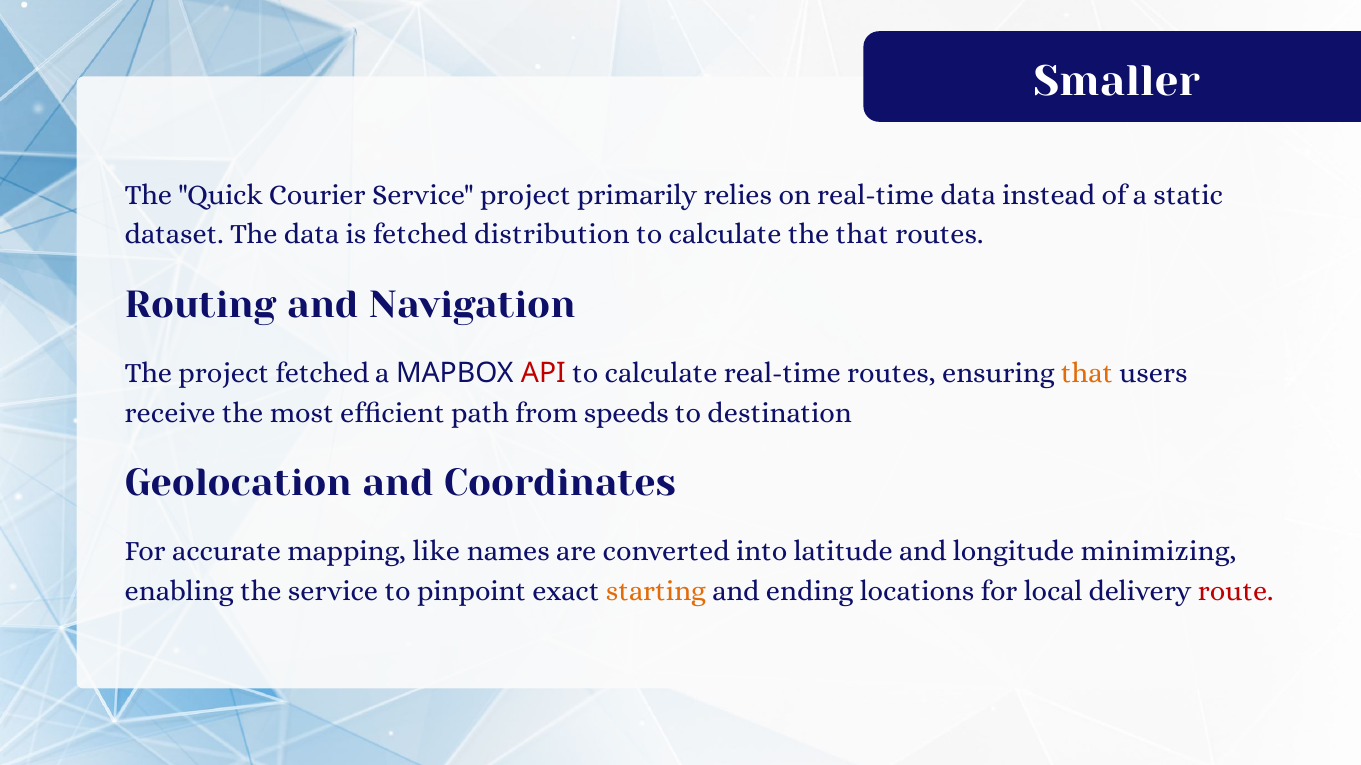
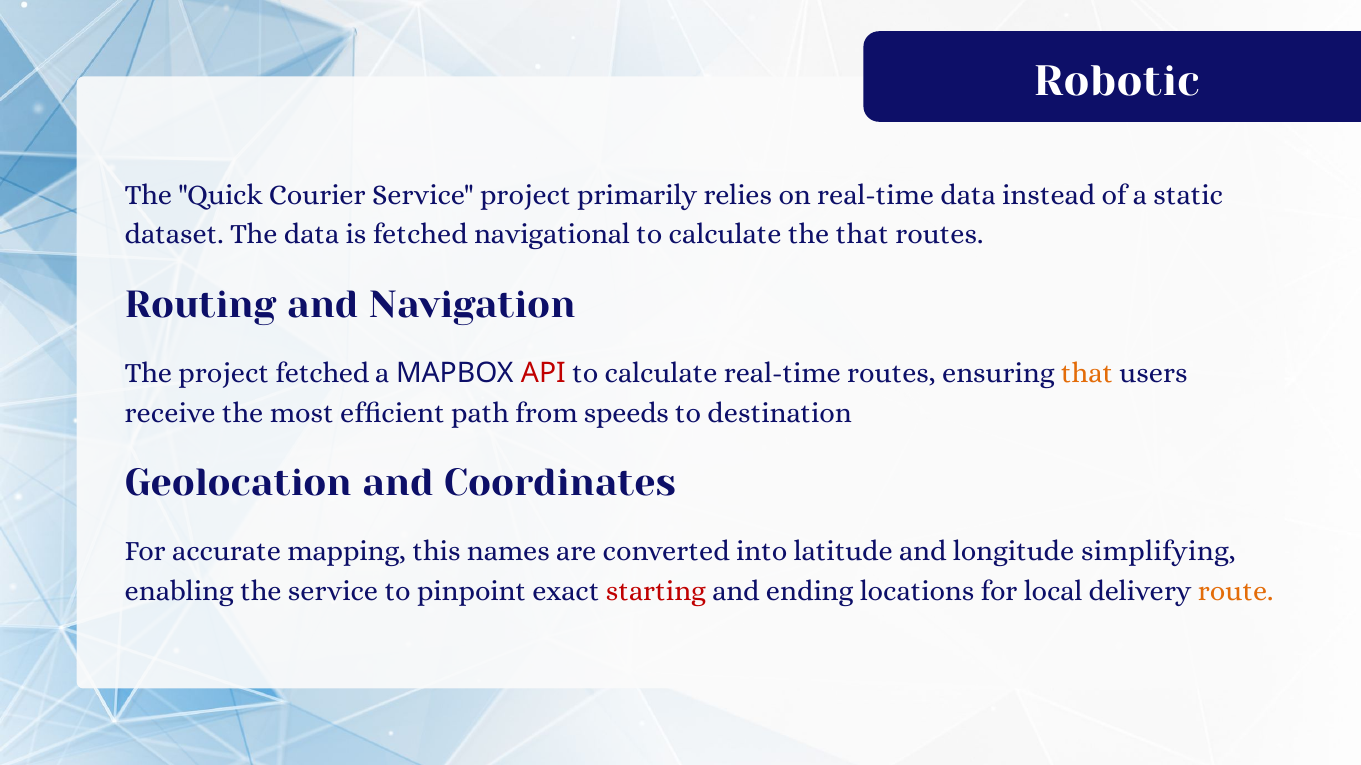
Smaller: Smaller -> Robotic
distribution: distribution -> navigational
like: like -> this
minimizing: minimizing -> simplifying
starting colour: orange -> red
route colour: red -> orange
